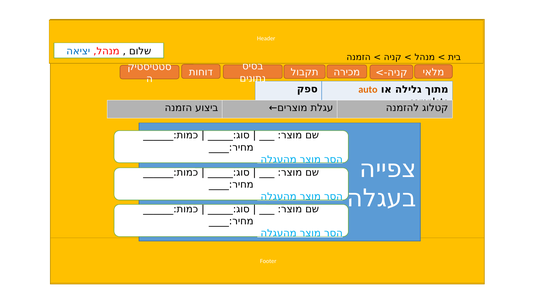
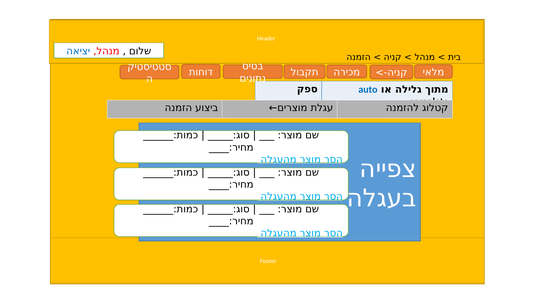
auto colour: orange -> blue
